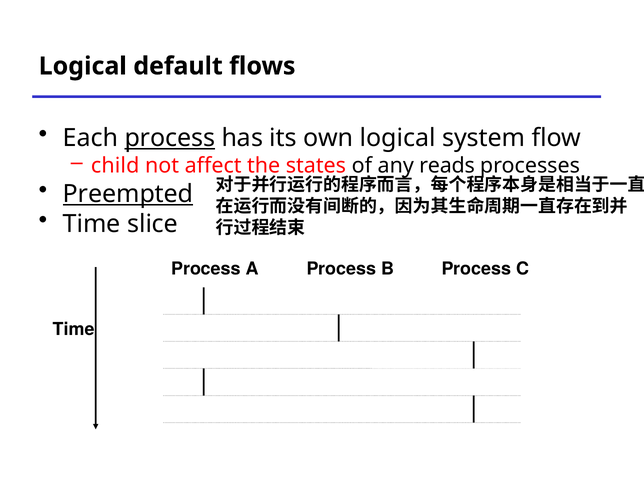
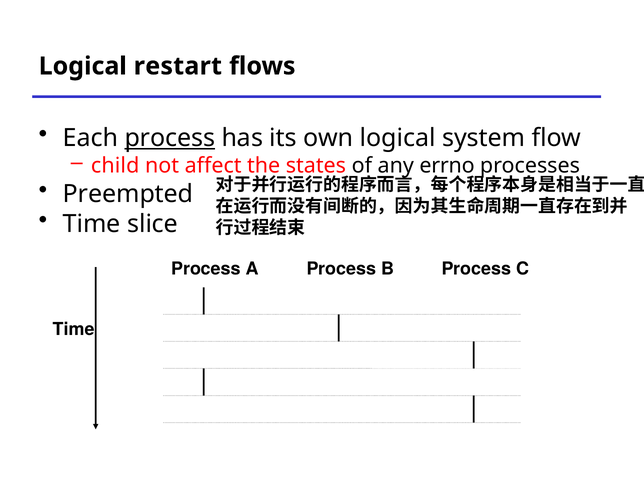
default: default -> restart
reads: reads -> errno
Preempted underline: present -> none
